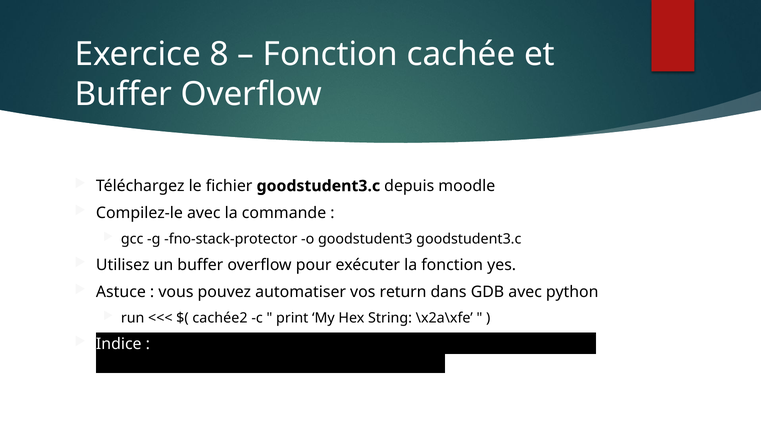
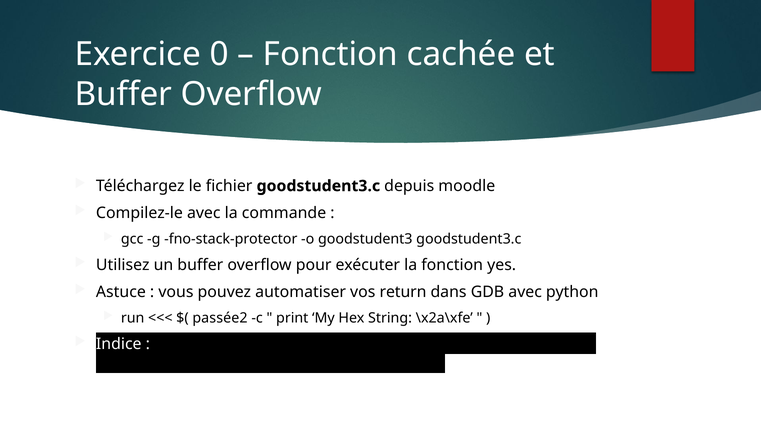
8: 8 -> 0
cachée2: cachée2 -> passée2
